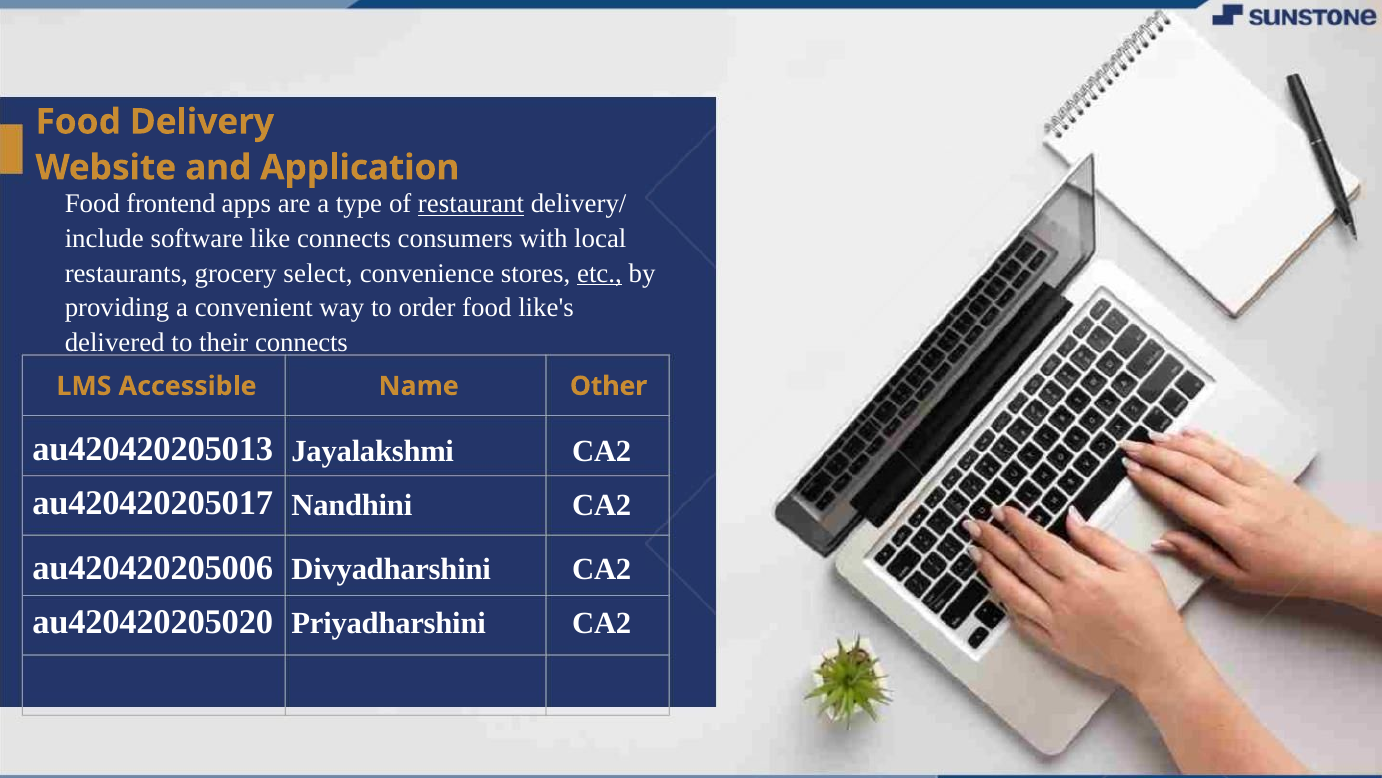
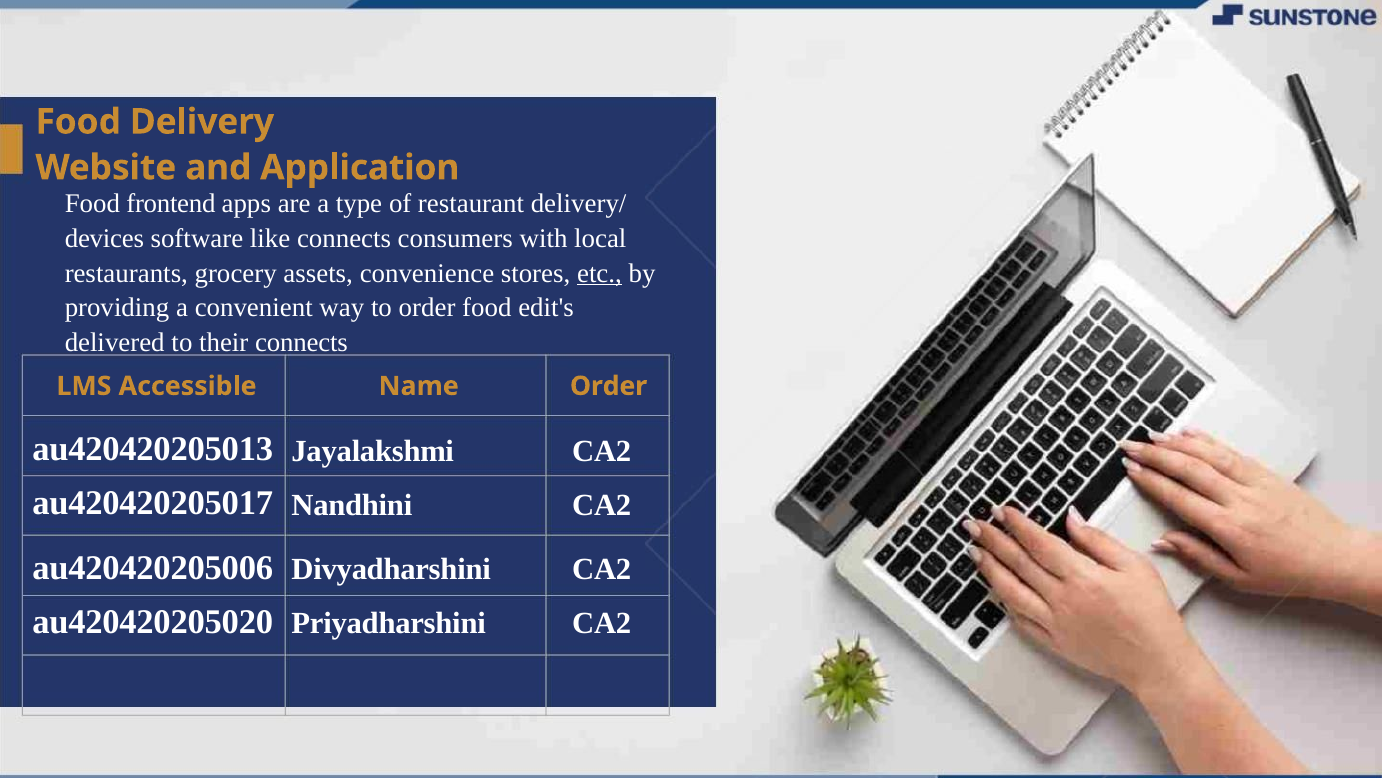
restaurant underline: present -> none
include: include -> devices
select: select -> assets
like's: like's -> edit's
Name Other: Other -> Order
